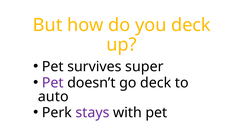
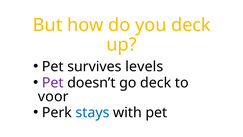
super: super -> levels
auto: auto -> voor
stays colour: purple -> blue
